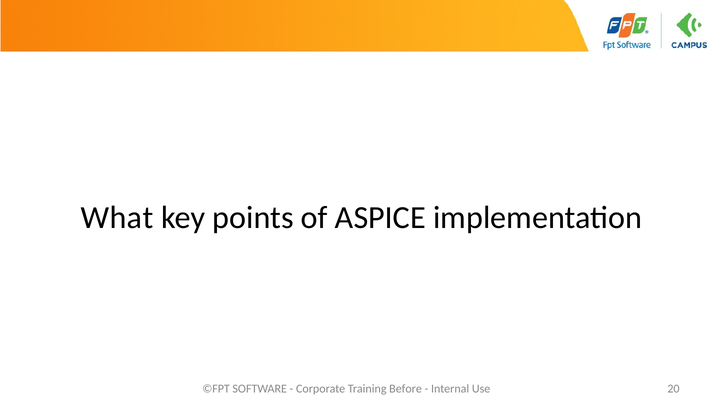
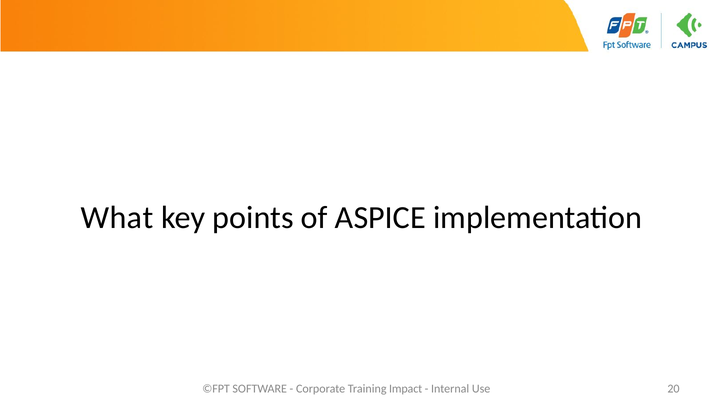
Before: Before -> Impact
